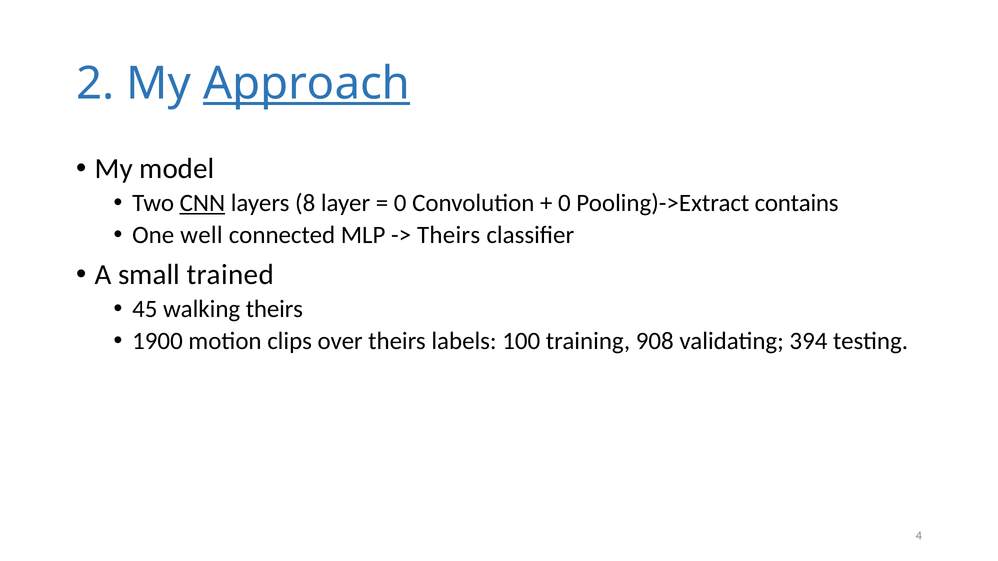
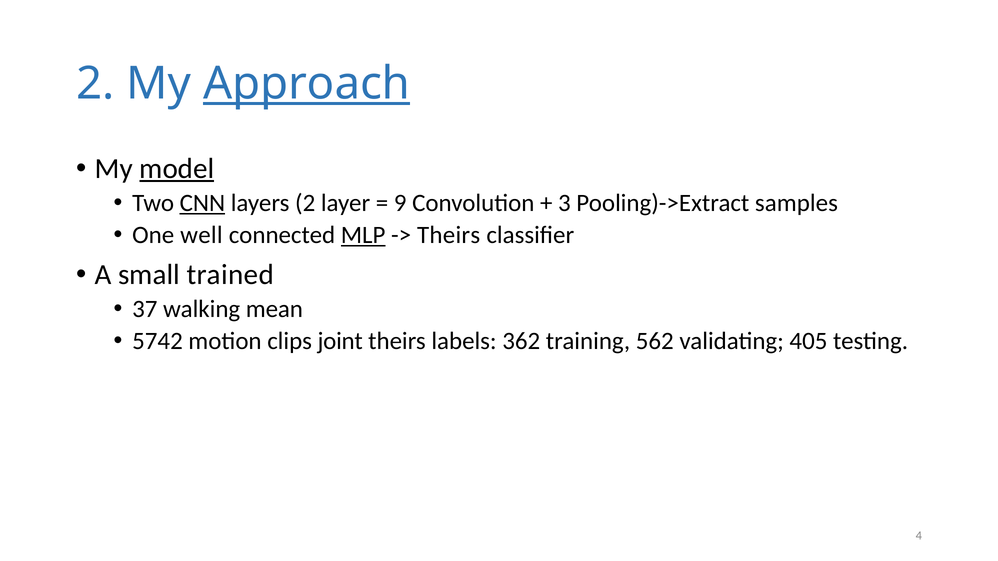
model underline: none -> present
layers 8: 8 -> 2
0 at (400, 203): 0 -> 9
0 at (564, 203): 0 -> 3
contains: contains -> samples
MLP underline: none -> present
45: 45 -> 37
walking theirs: theirs -> mean
1900: 1900 -> 5742
over: over -> joint
100: 100 -> 362
908: 908 -> 562
394: 394 -> 405
